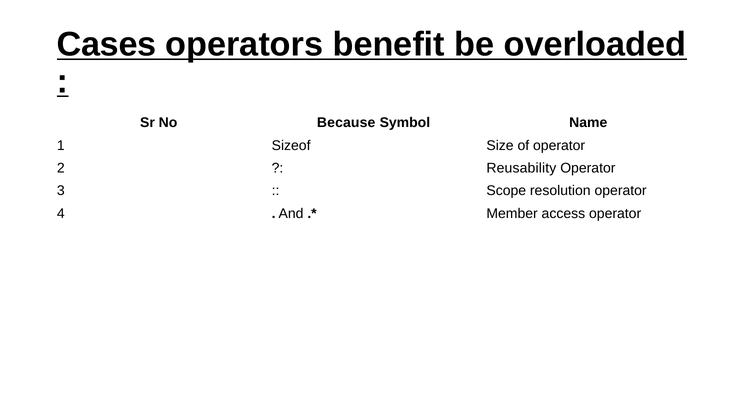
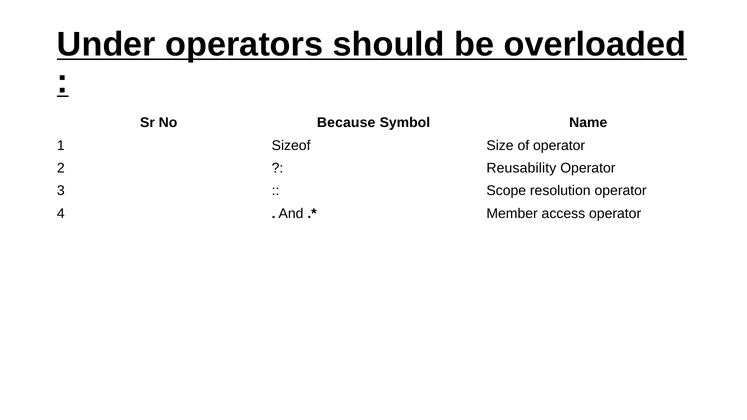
Cases: Cases -> Under
benefit: benefit -> should
